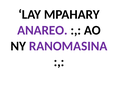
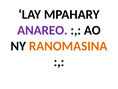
RANOMASINA colour: purple -> orange
